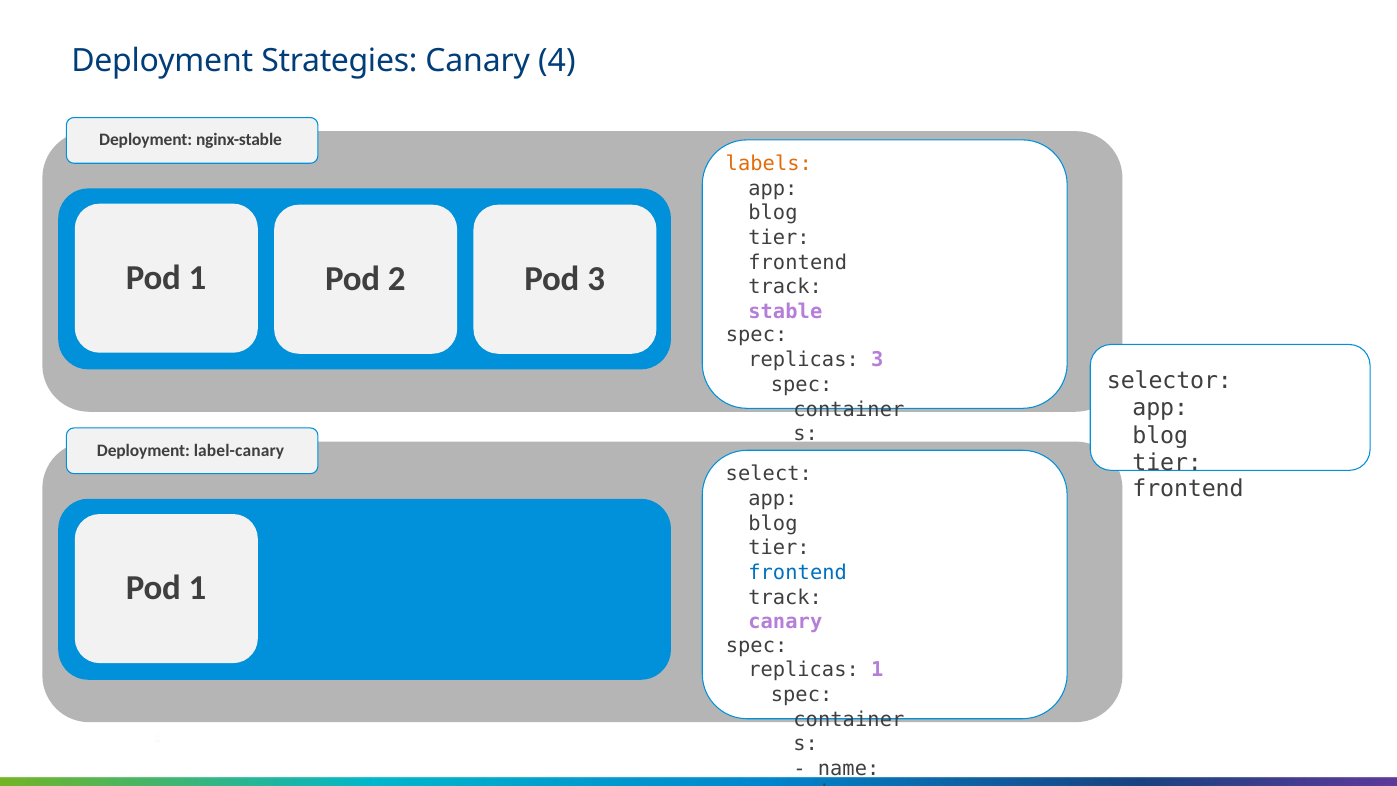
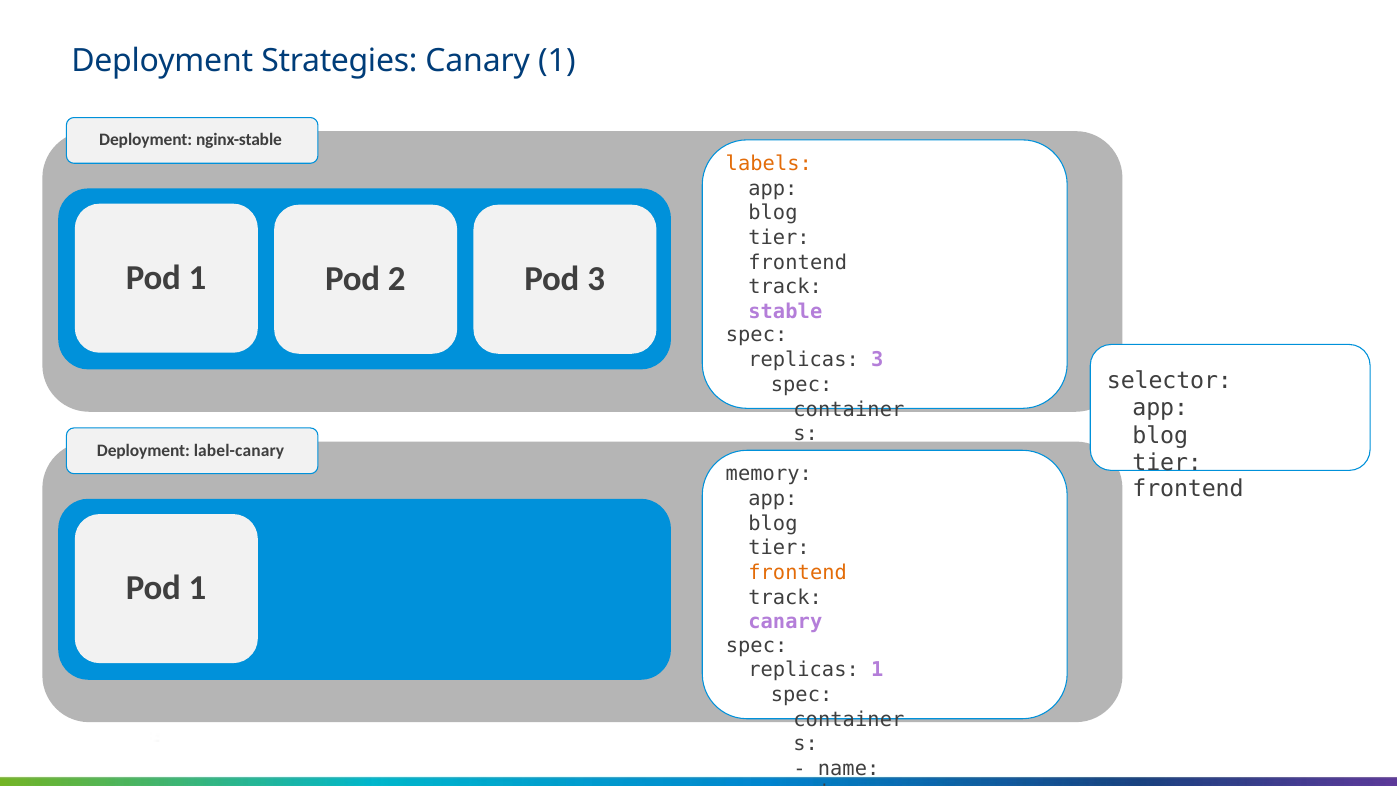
Canary 4: 4 -> 1
select: select -> memory
frontend at (798, 573) colour: blue -> orange
